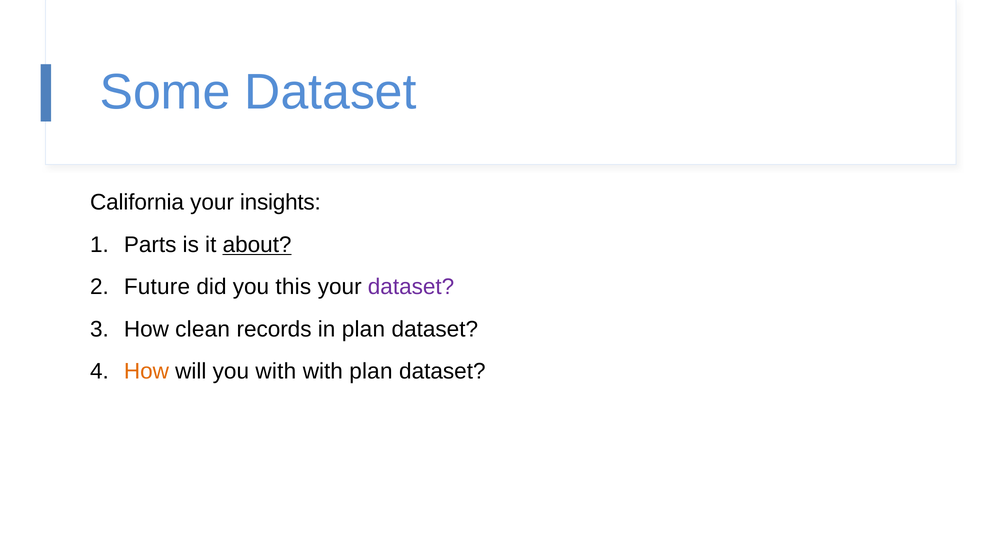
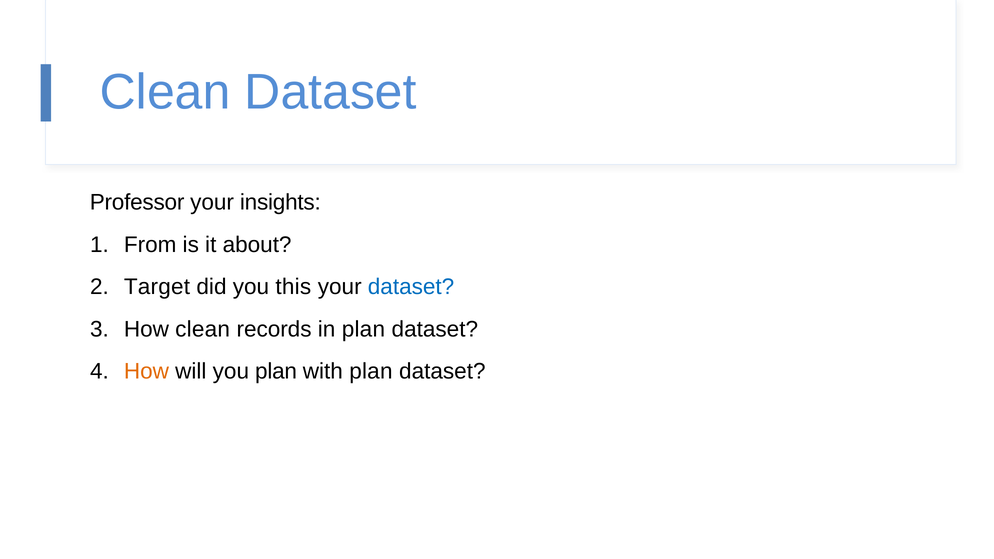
Some at (165, 92): Some -> Clean
California: California -> Professor
Parts: Parts -> From
about underline: present -> none
Future: Future -> Target
dataset at (411, 287) colour: purple -> blue
you with: with -> plan
